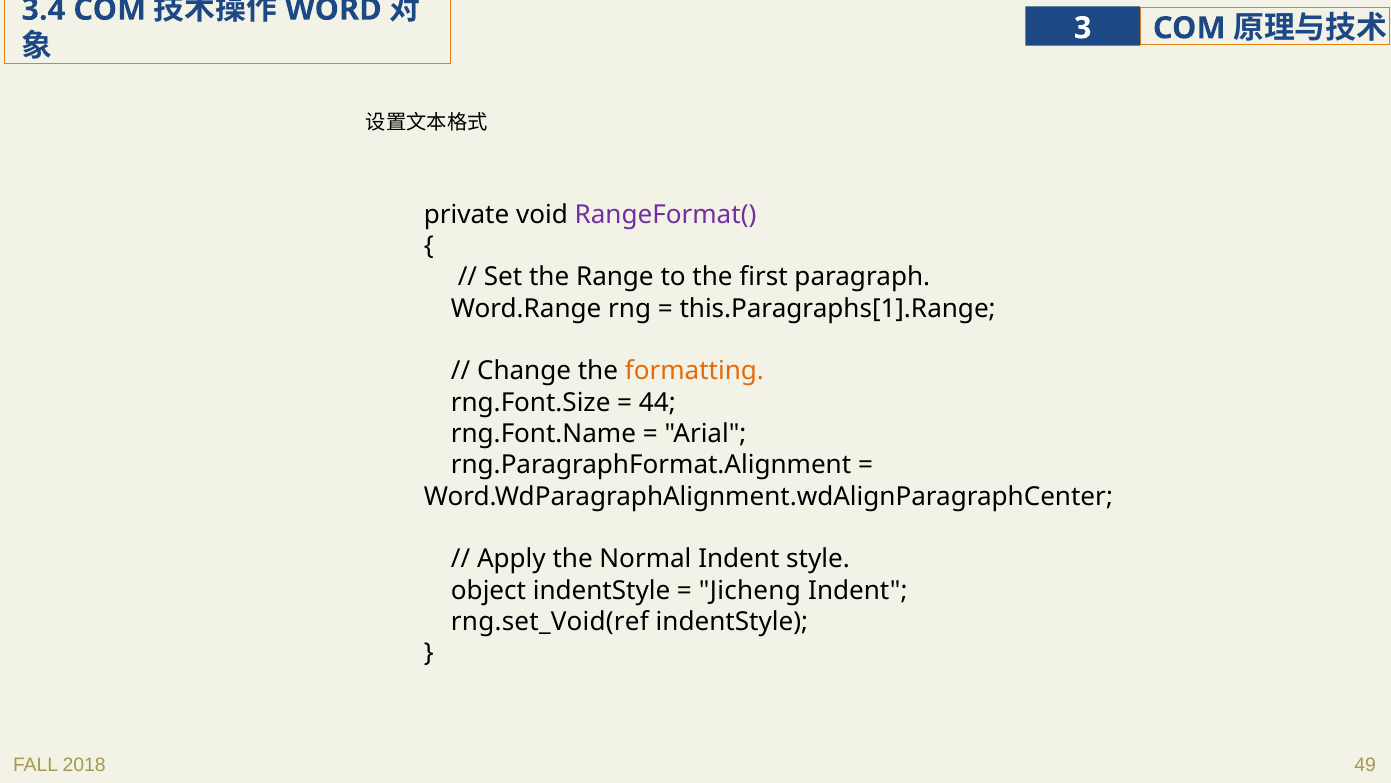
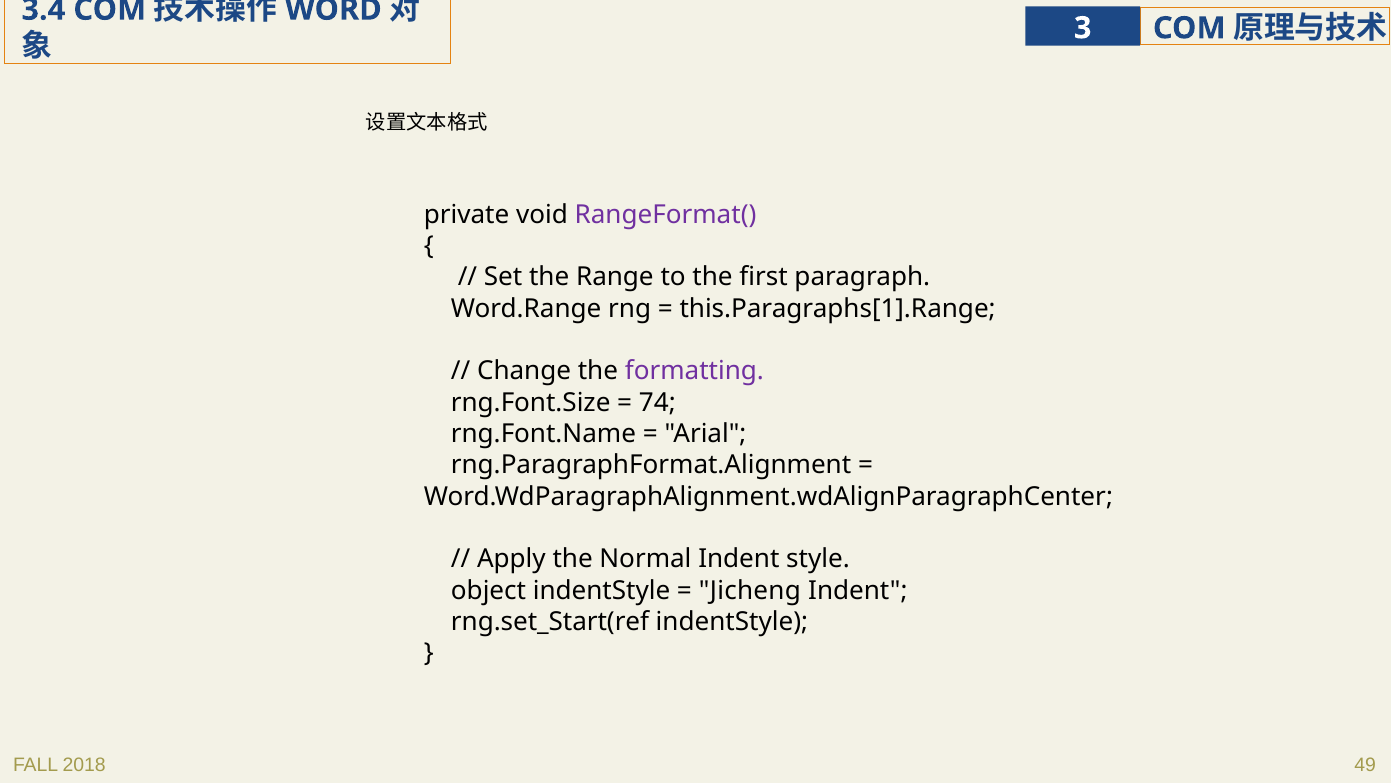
formatting colour: orange -> purple
44: 44 -> 74
rng.set_Void(ref: rng.set_Void(ref -> rng.set_Start(ref
